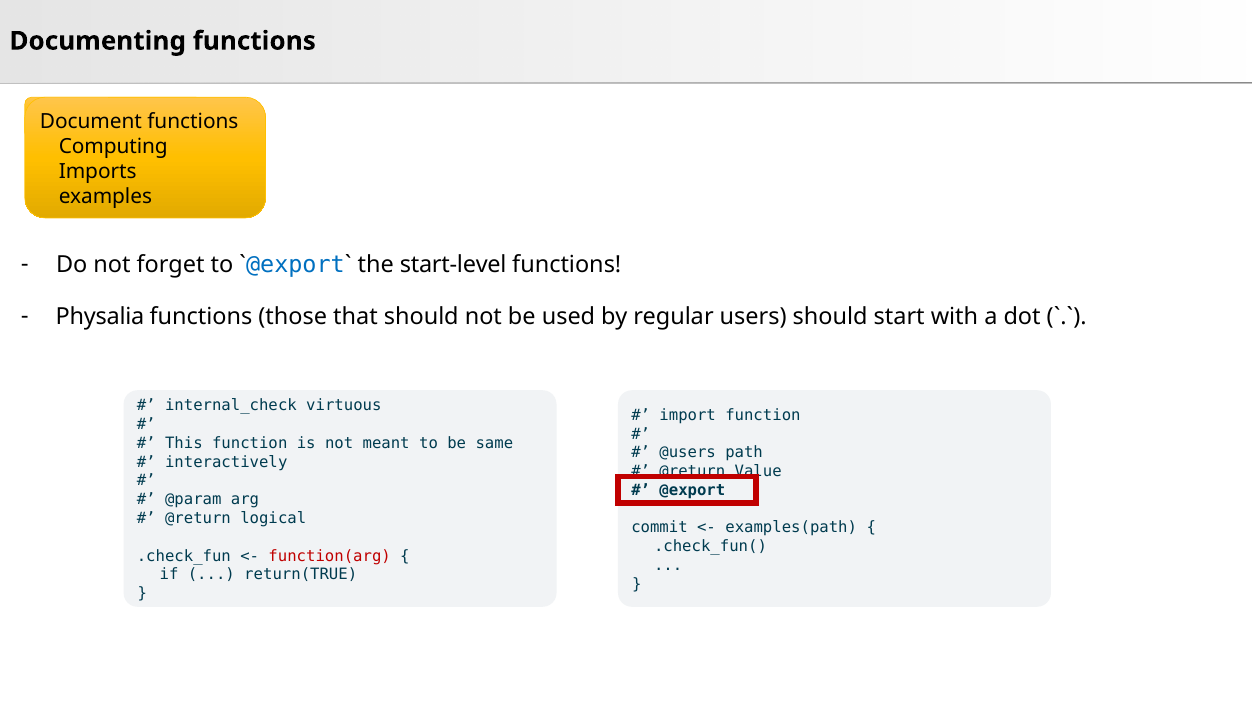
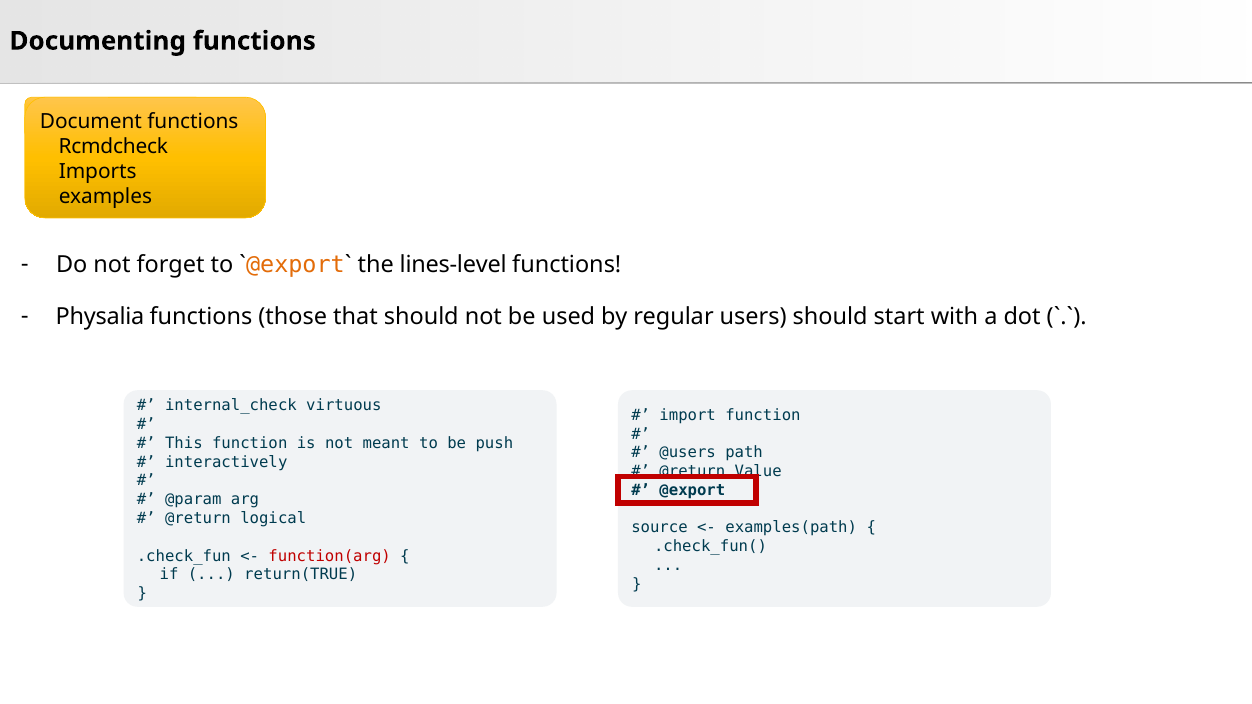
Computing: Computing -> Rcmdcheck
@export at (295, 265) colour: blue -> orange
start-level: start-level -> lines-level
same: same -> push
commit: commit -> source
